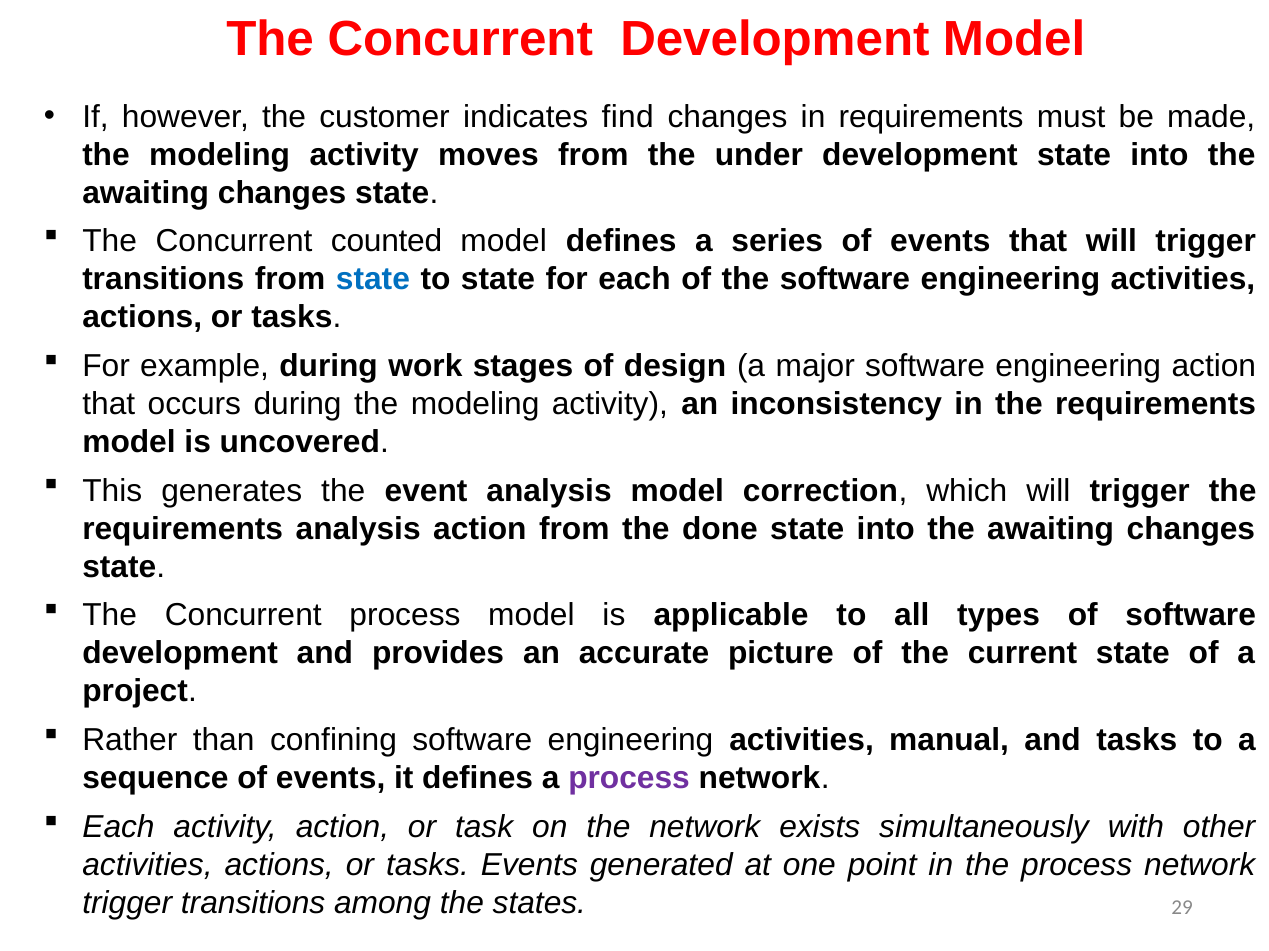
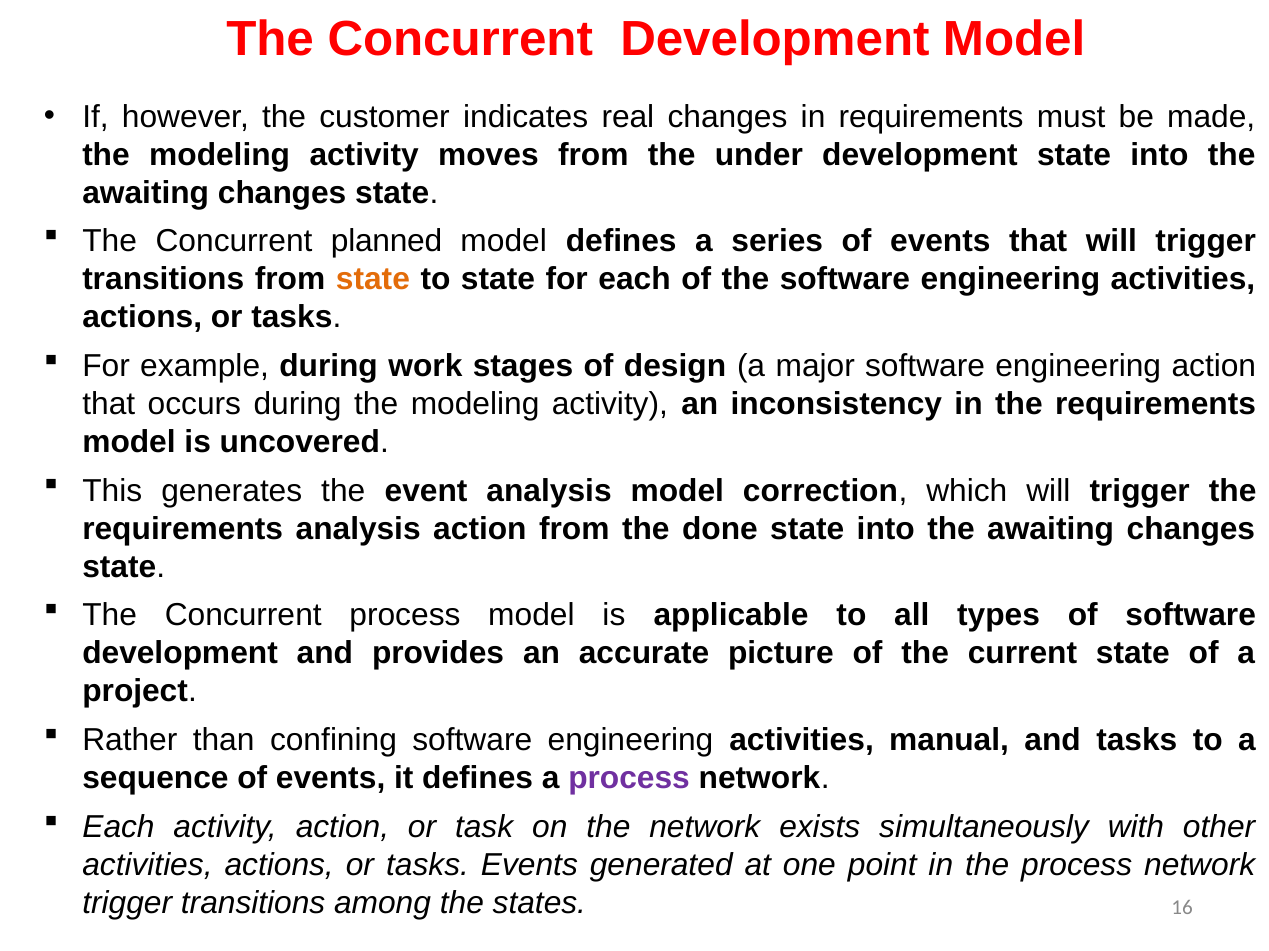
find: find -> real
counted: counted -> planned
state at (373, 280) colour: blue -> orange
29: 29 -> 16
